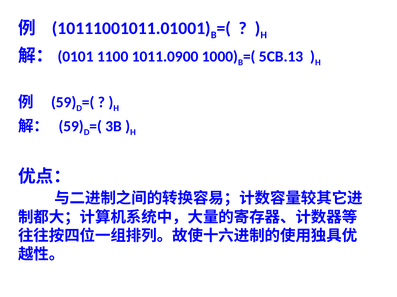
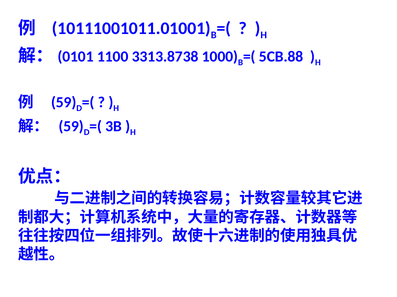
1011.0900: 1011.0900 -> 3313.8738
5CB.13: 5CB.13 -> 5CB.88
